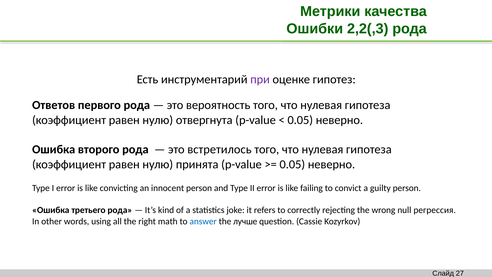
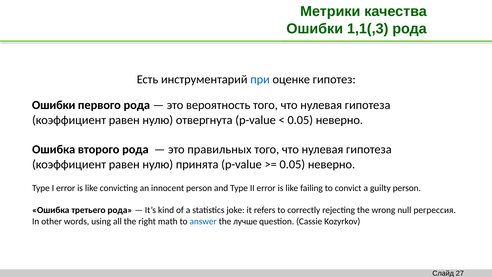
2,2(,3: 2,2(,3 -> 1,1(,3
при colour: purple -> blue
Ответов at (54, 105): Ответов -> Ошибки
встретилось: встретилось -> правильных
